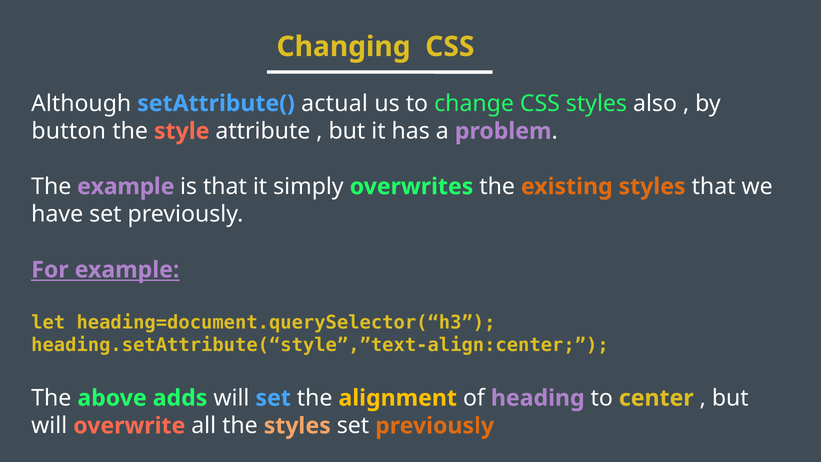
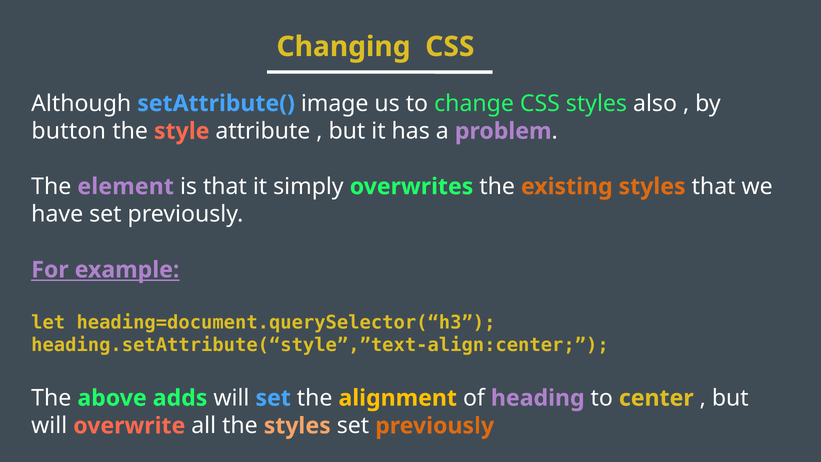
actual: actual -> image
The example: example -> element
